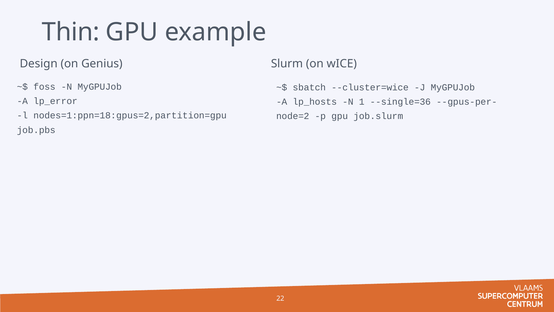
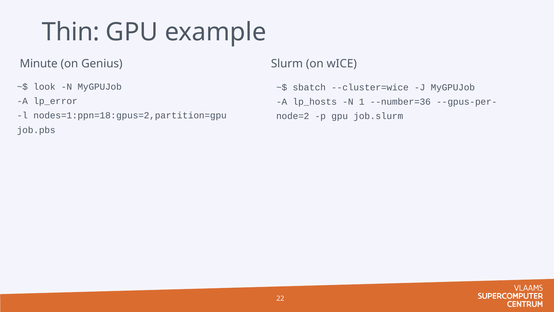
Design: Design -> Minute
foss: foss -> look
--single=36: --single=36 -> --number=36
